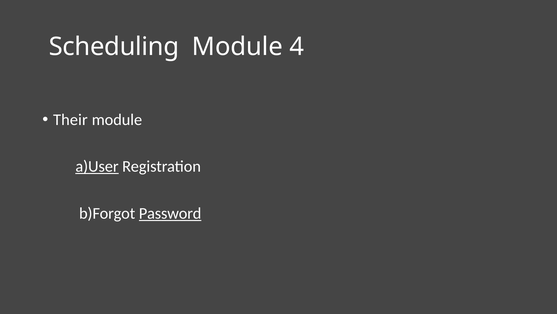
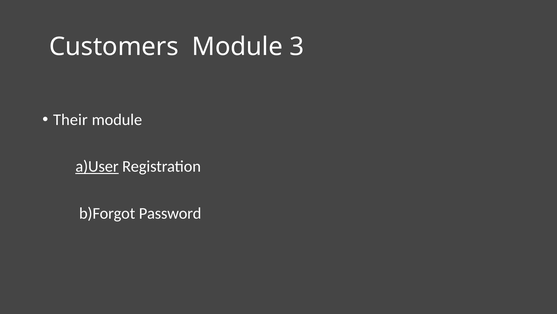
Scheduling: Scheduling -> Customers
4: 4 -> 3
Password underline: present -> none
